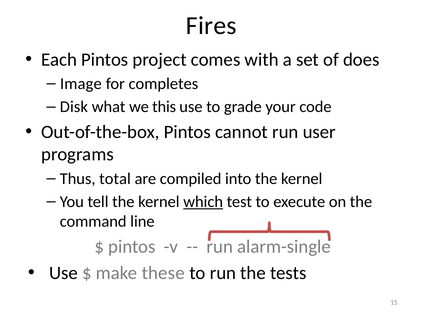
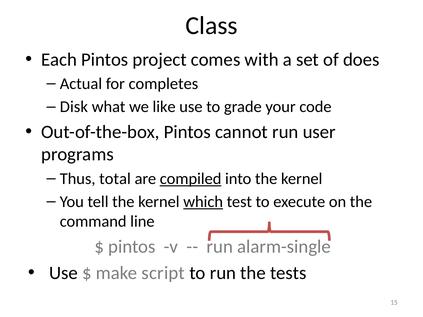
Fires: Fires -> Class
Image: Image -> Actual
this: this -> like
compiled underline: none -> present
these: these -> script
